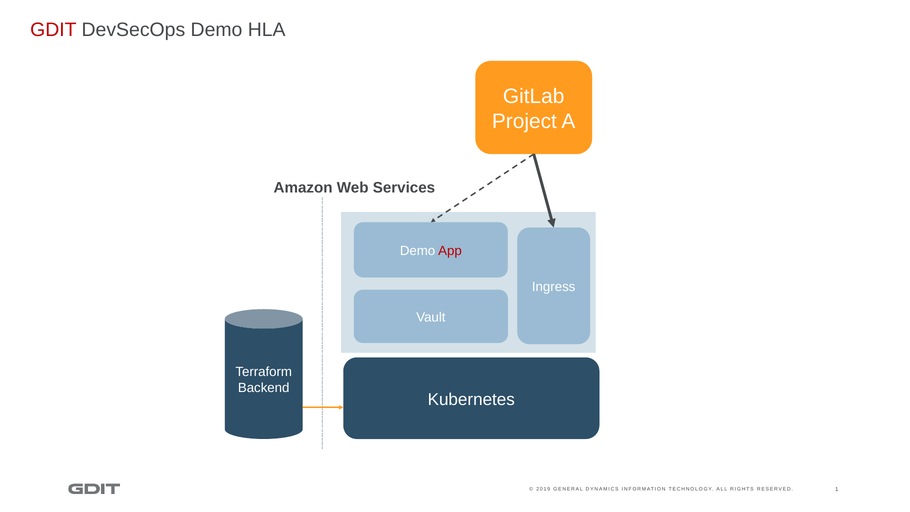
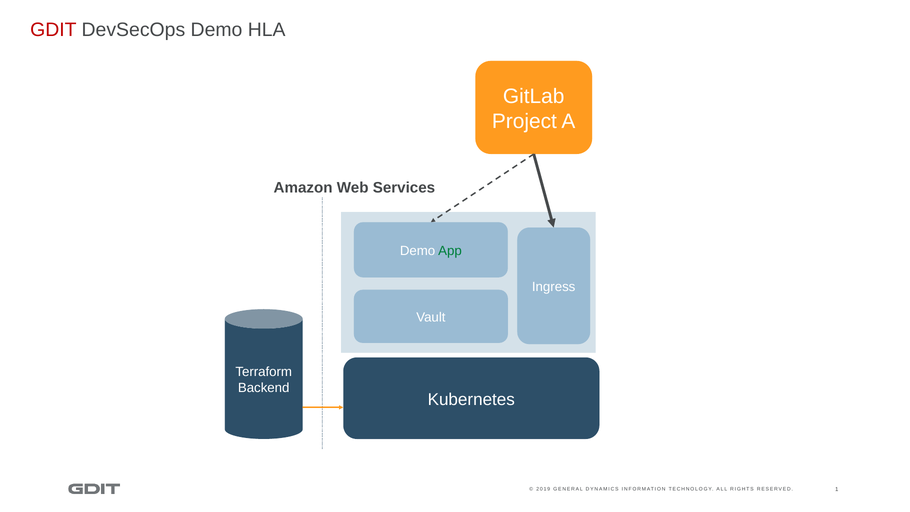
App colour: red -> green
